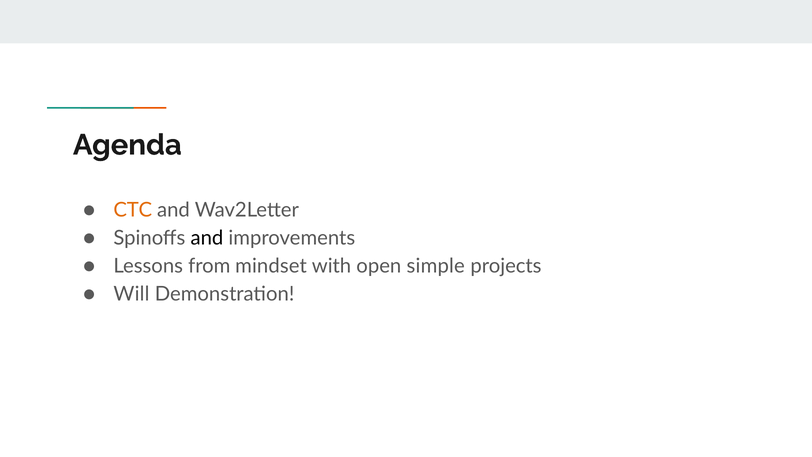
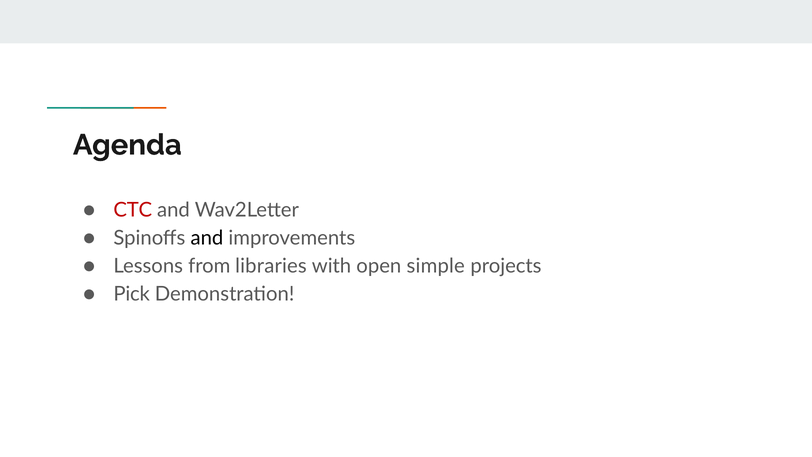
CTC colour: orange -> red
mindset: mindset -> libraries
Will: Will -> Pick
